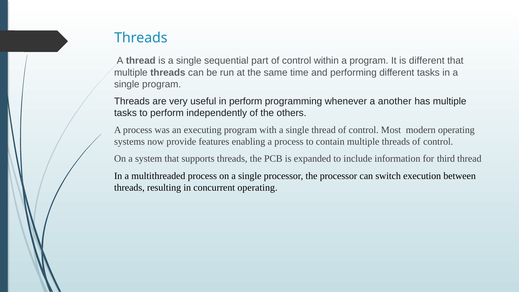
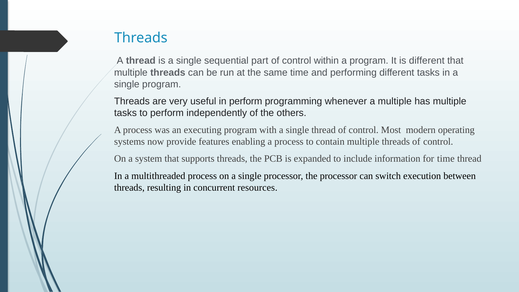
a another: another -> multiple
for third: third -> time
concurrent operating: operating -> resources
